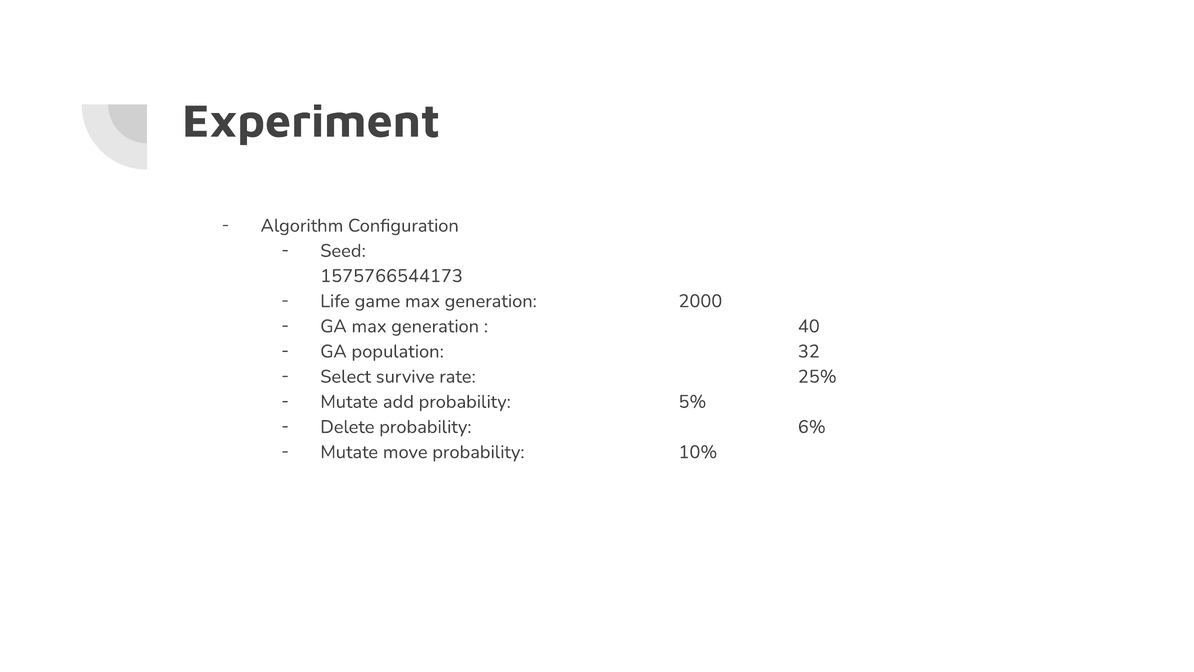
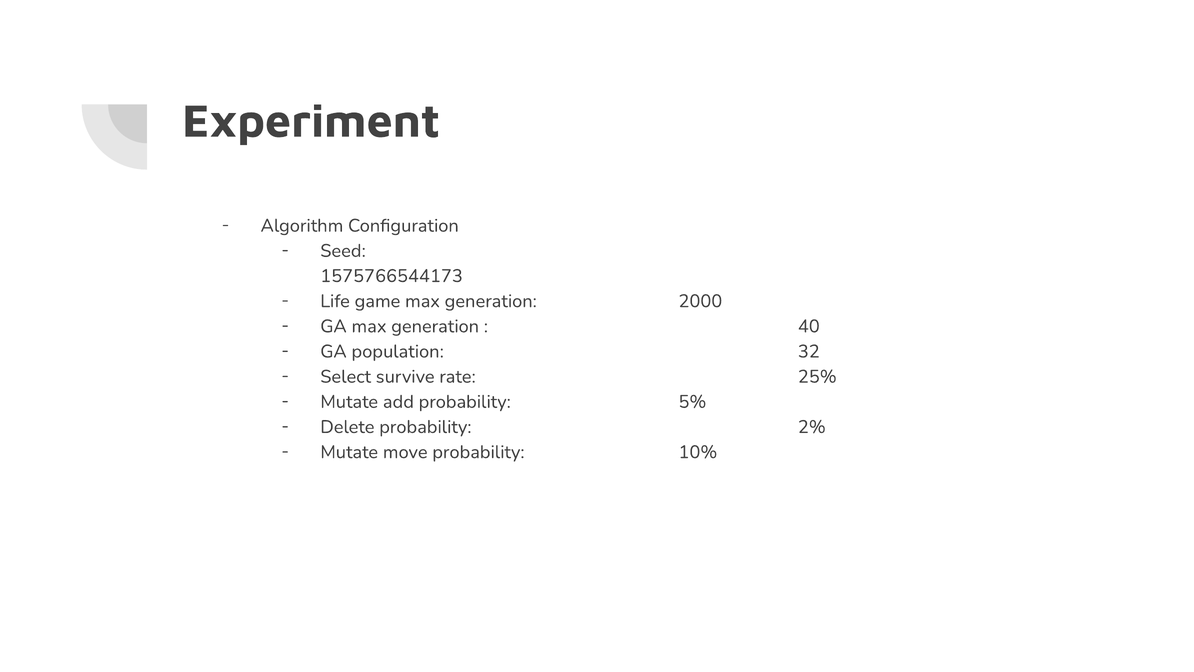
6%: 6% -> 2%
